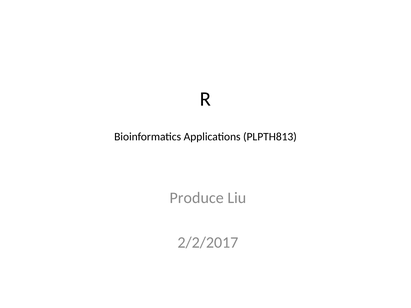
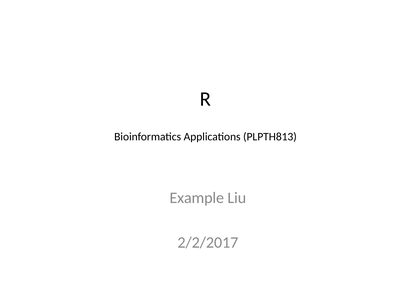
Produce: Produce -> Example
